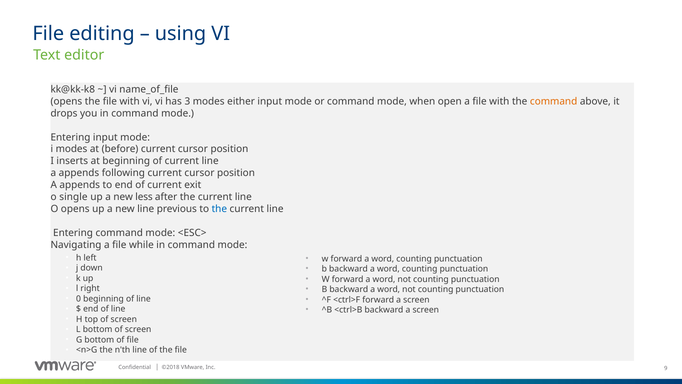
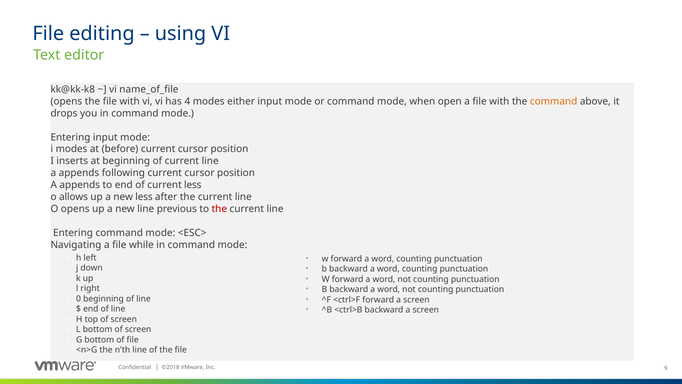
3: 3 -> 4
current exit: exit -> less
single: single -> allows
the at (219, 209) colour: blue -> red
